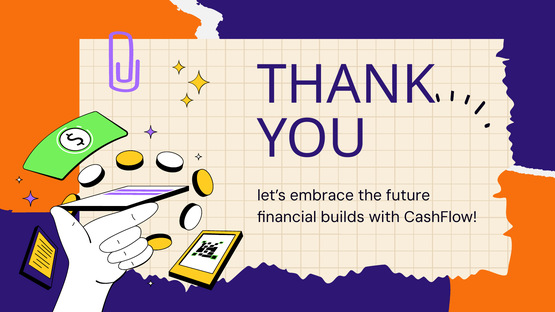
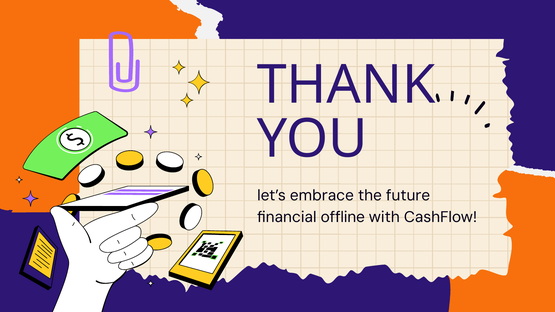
builds: builds -> offline
